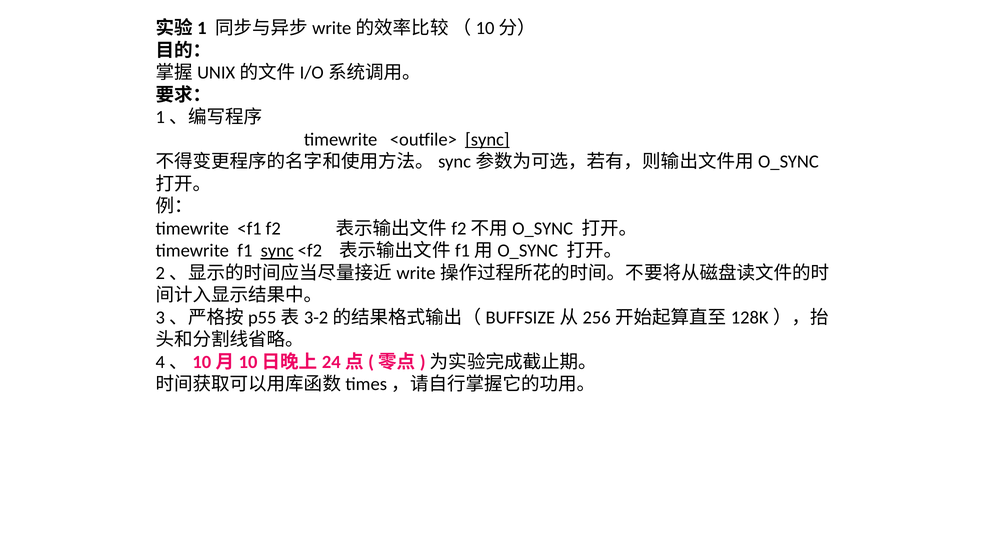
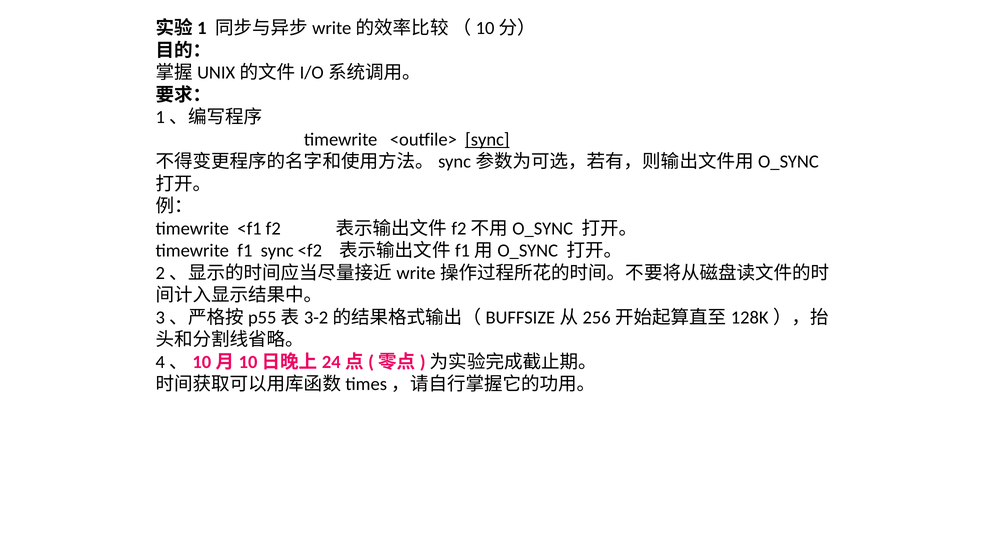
sync at (277, 251) underline: present -> none
